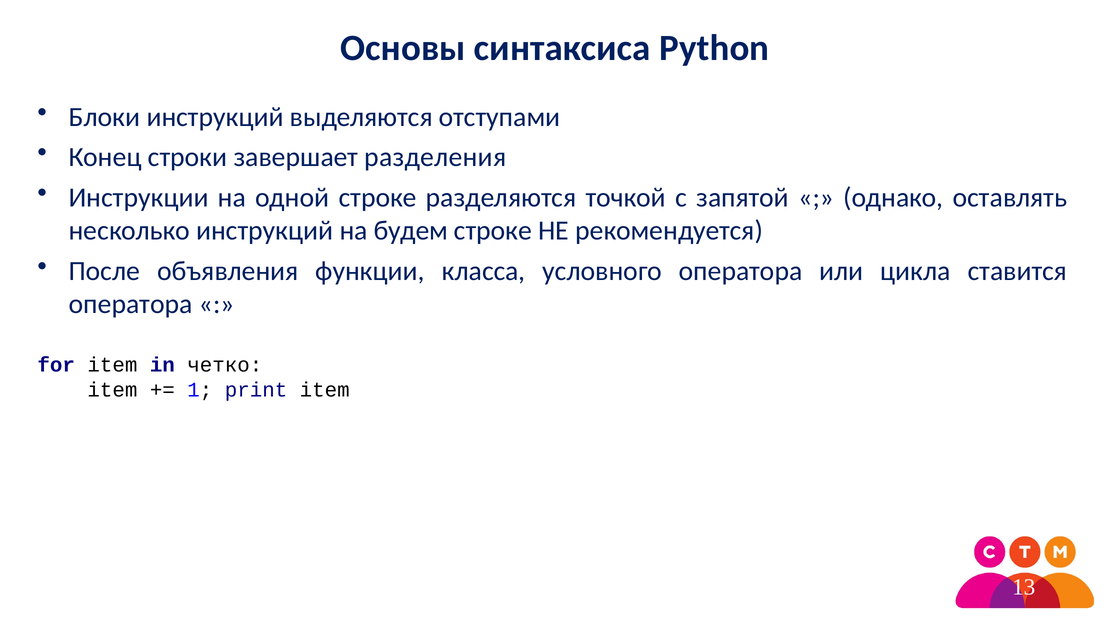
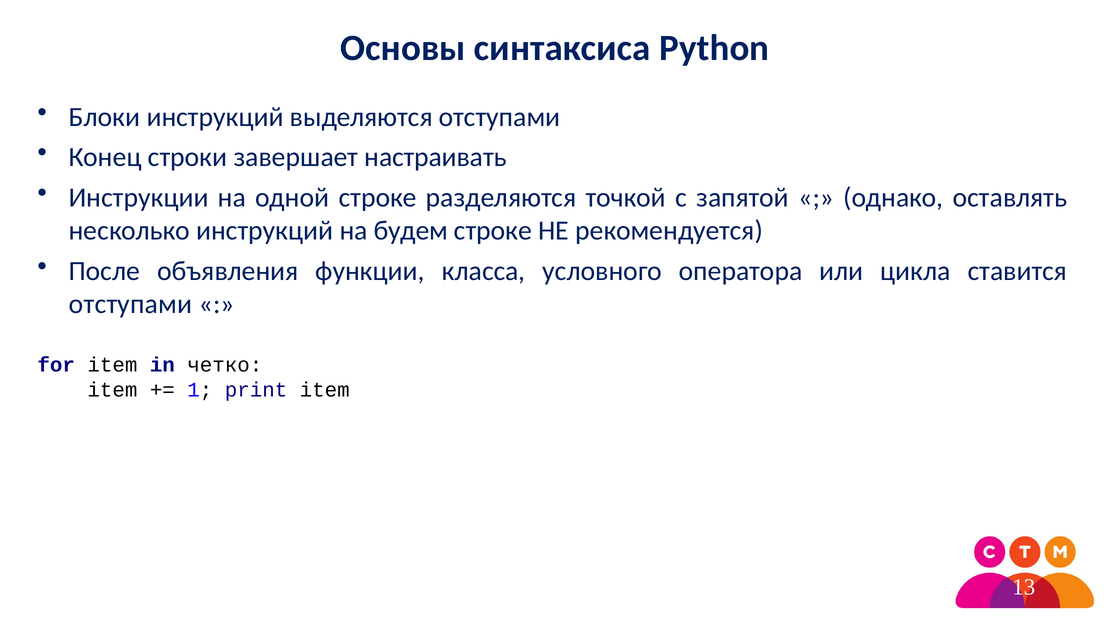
разделения: разделения -> настраивать
оператора at (131, 304): оператора -> отступами
